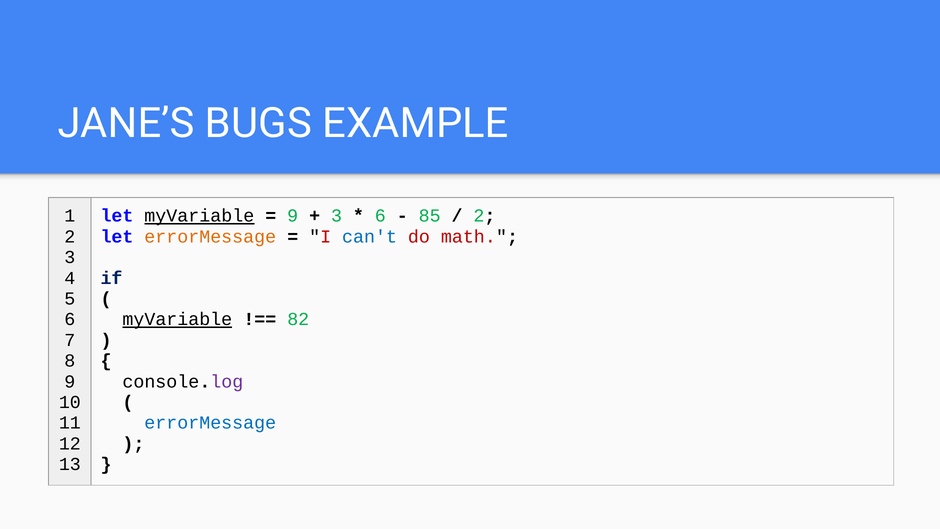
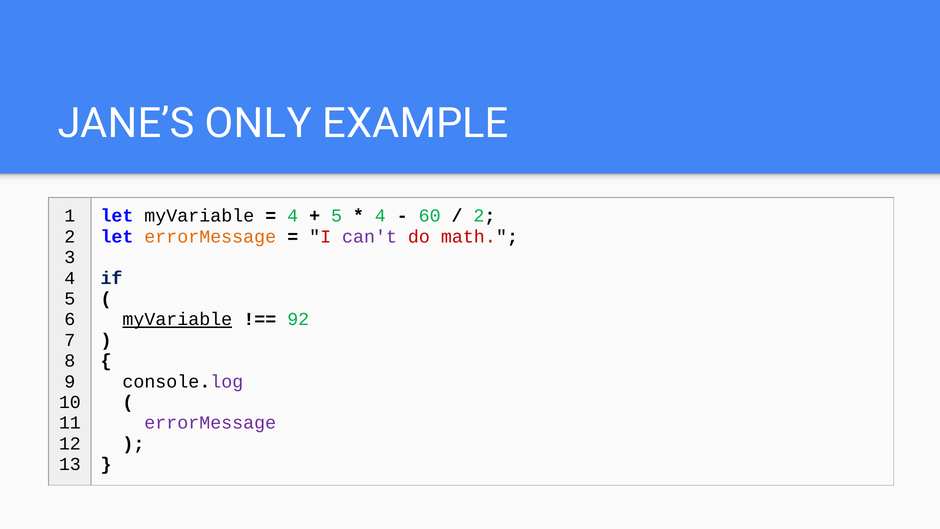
BUGS: BUGS -> ONLY
myVariable at (199, 216) underline: present -> none
9 at (293, 216): 9 -> 4
3 at (337, 216): 3 -> 5
6 at (380, 216): 6 -> 4
85: 85 -> 60
can't colour: blue -> purple
82: 82 -> 92
errorMessage at (210, 423) colour: blue -> purple
